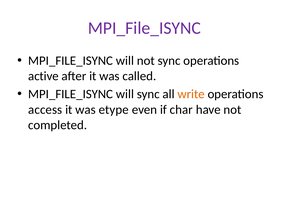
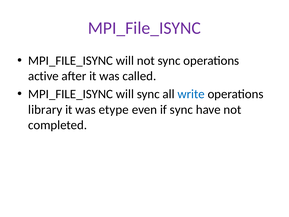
write colour: orange -> blue
access: access -> library
if char: char -> sync
